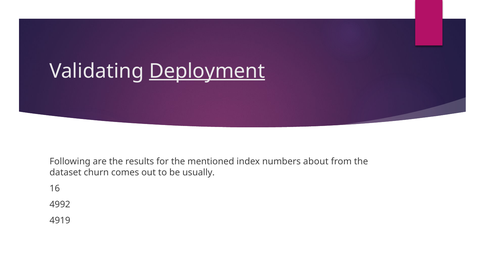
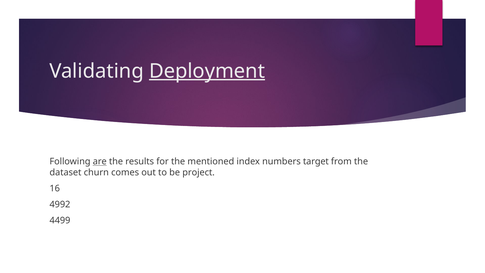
are underline: none -> present
about: about -> target
usually: usually -> project
4919: 4919 -> 4499
